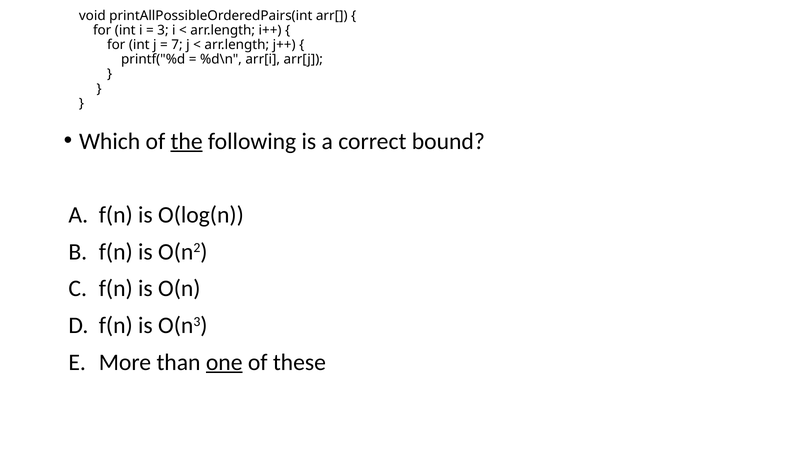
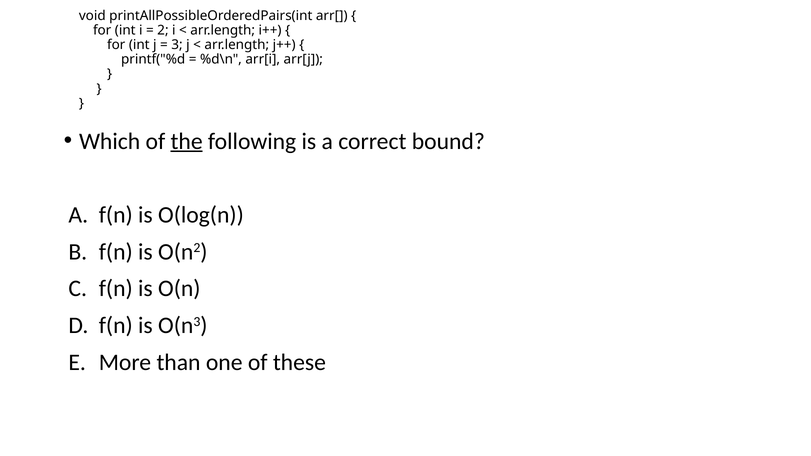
3: 3 -> 2
7: 7 -> 3
one underline: present -> none
